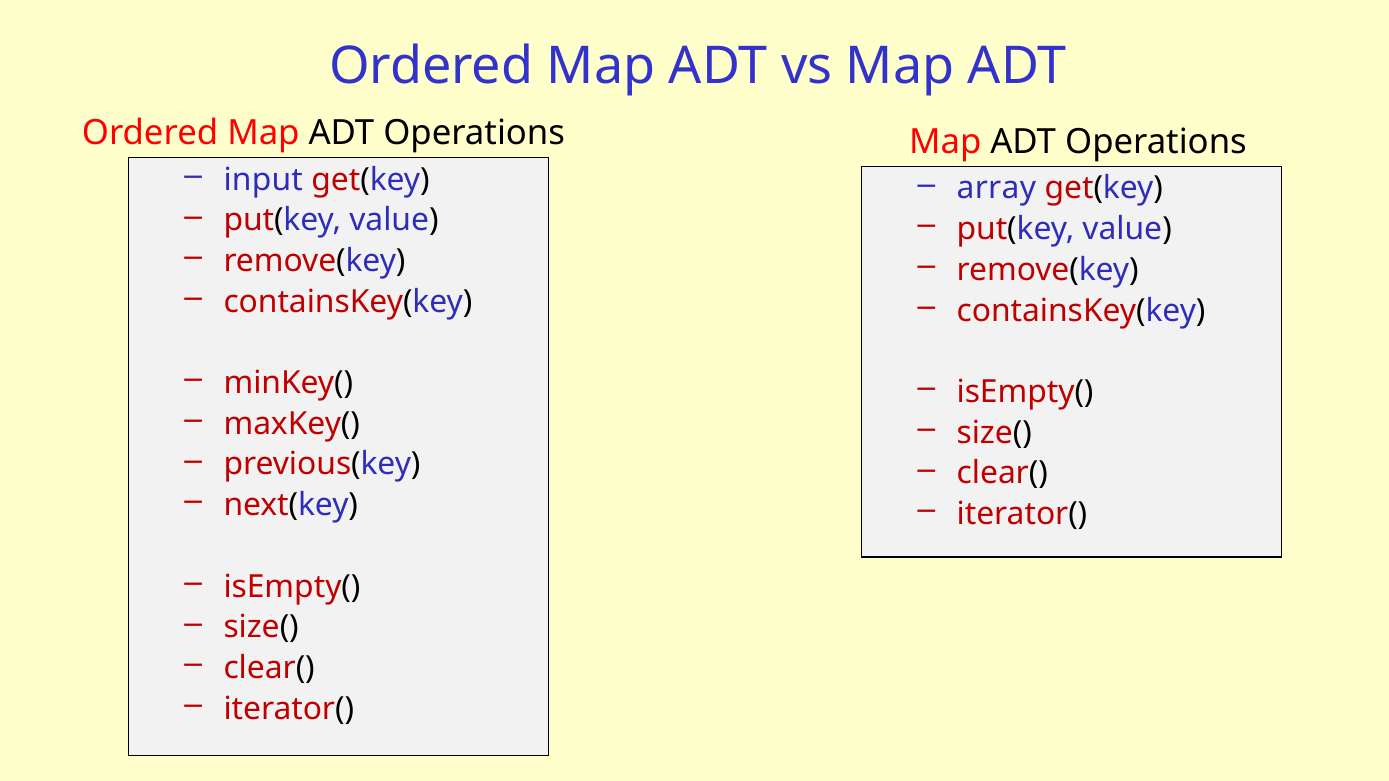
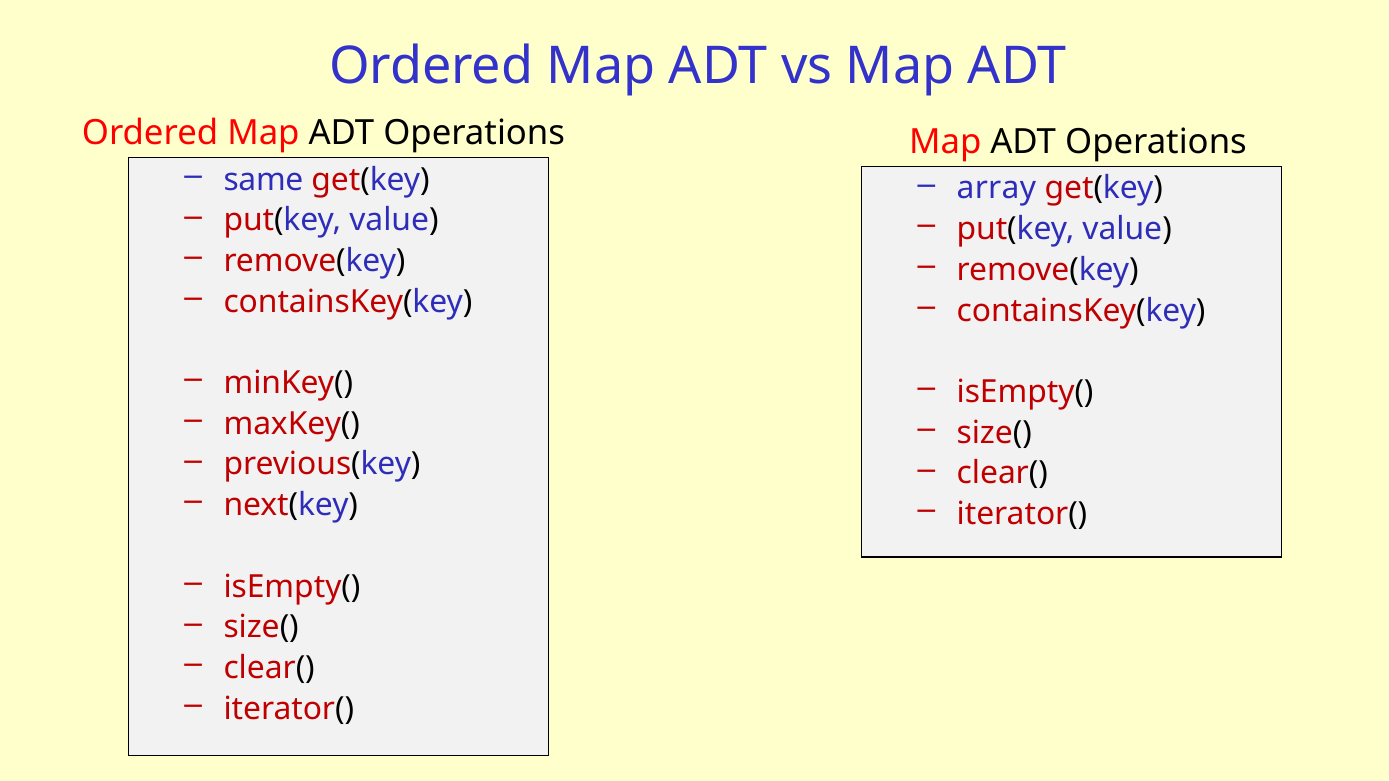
input: input -> same
